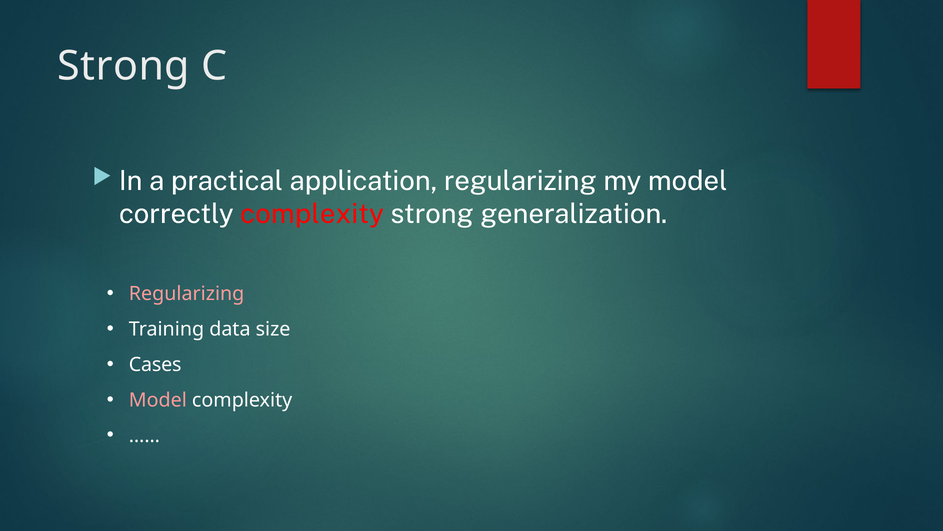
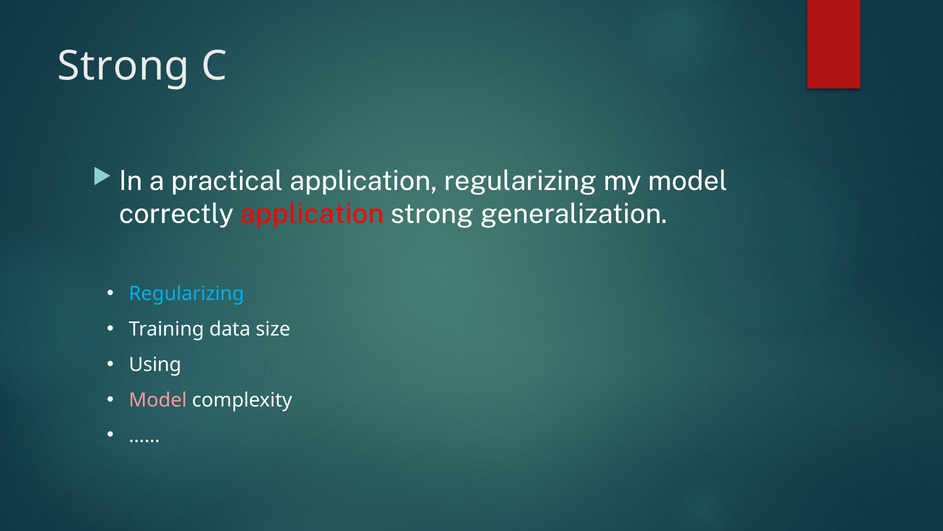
correctly complexity: complexity -> application
Regularizing at (187, 294) colour: pink -> light blue
Cases: Cases -> Using
